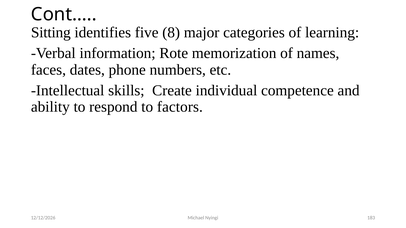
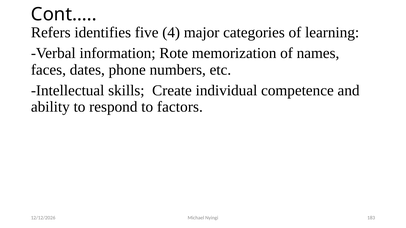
Sitting: Sitting -> Refers
8: 8 -> 4
